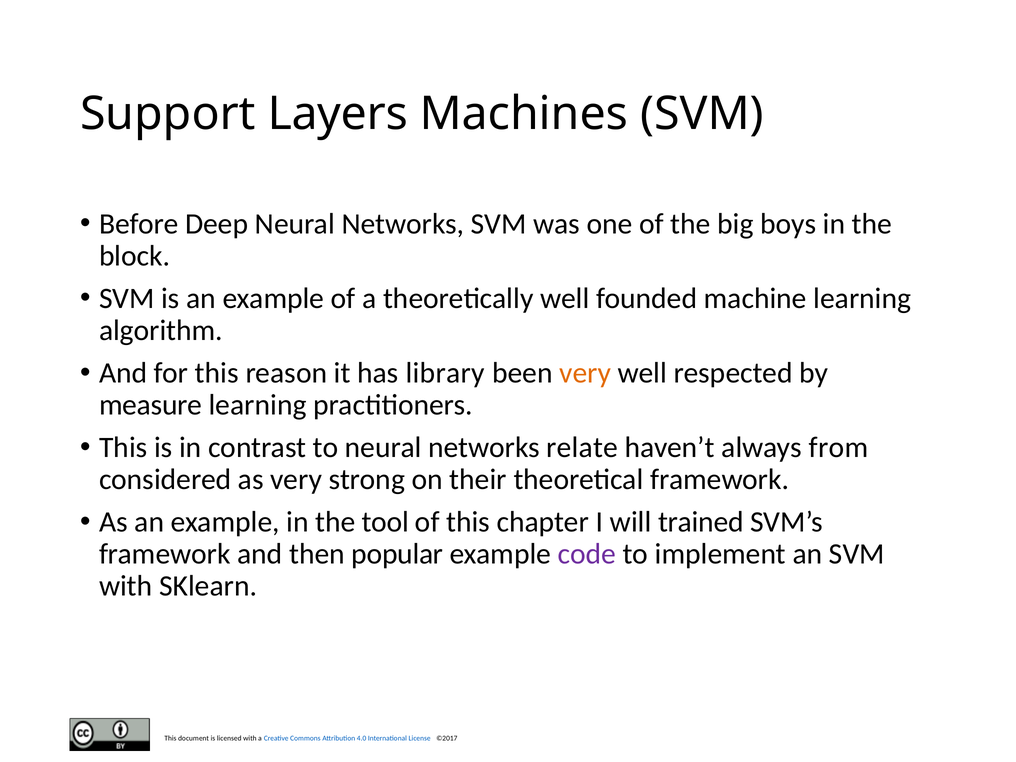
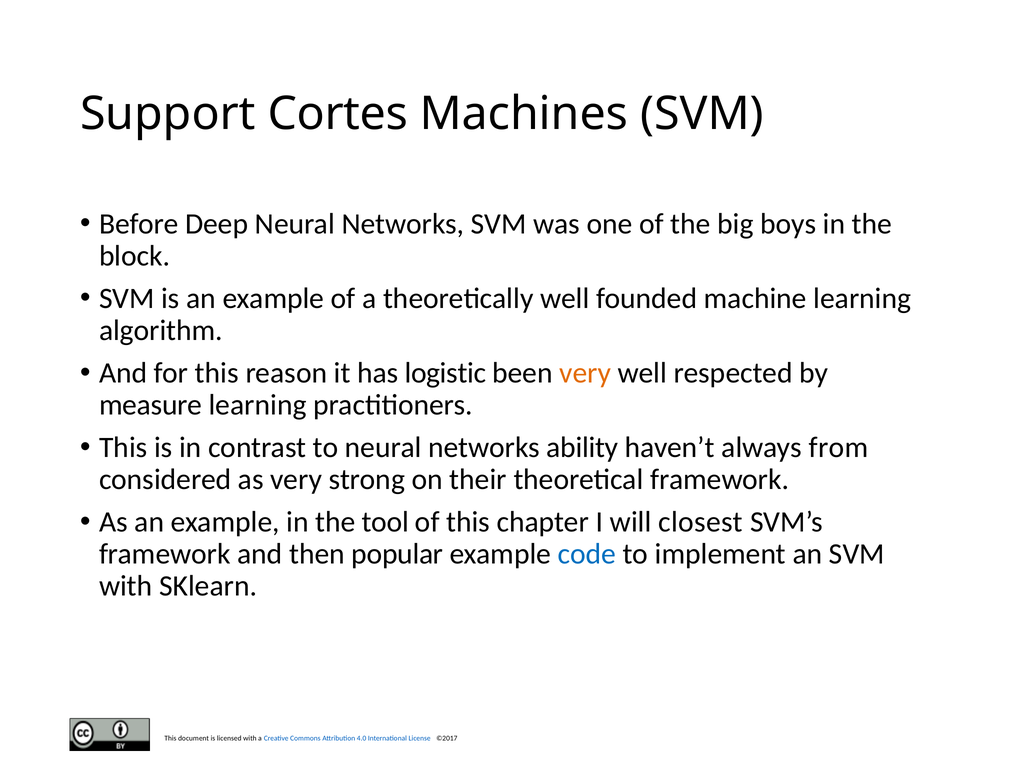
Layers: Layers -> Cortes
library: library -> logistic
relate: relate -> ability
trained: trained -> closest
code colour: purple -> blue
